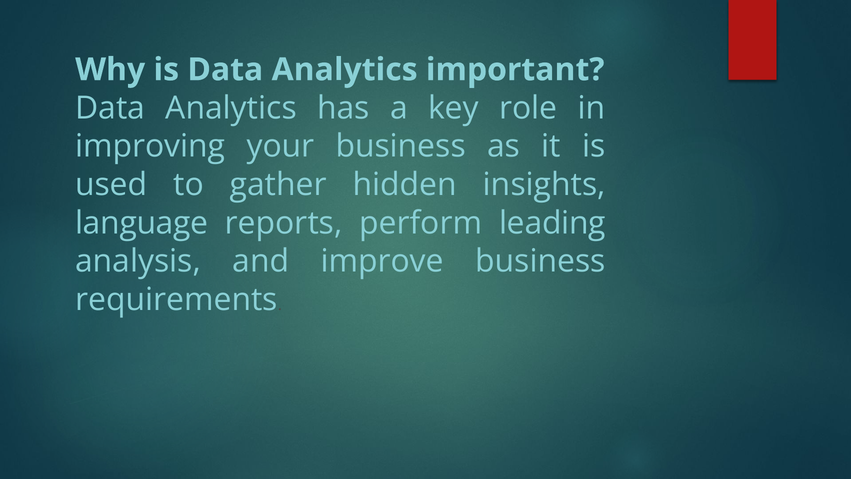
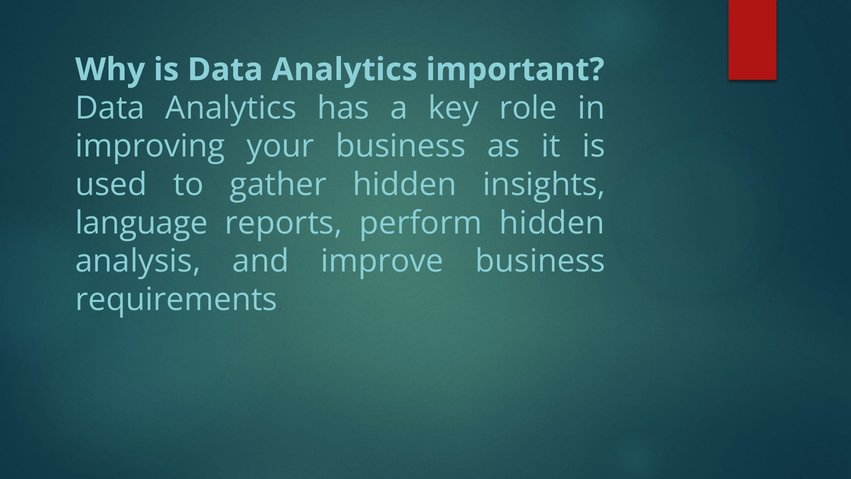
perform leading: leading -> hidden
